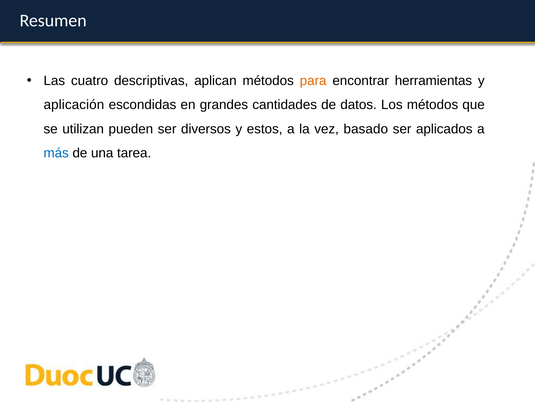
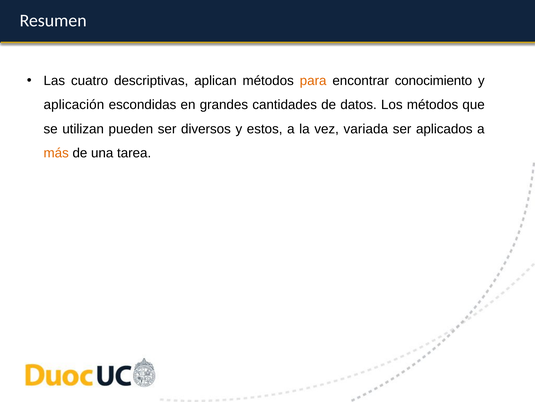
herramientas: herramientas -> conocimiento
basado: basado -> variada
más colour: blue -> orange
